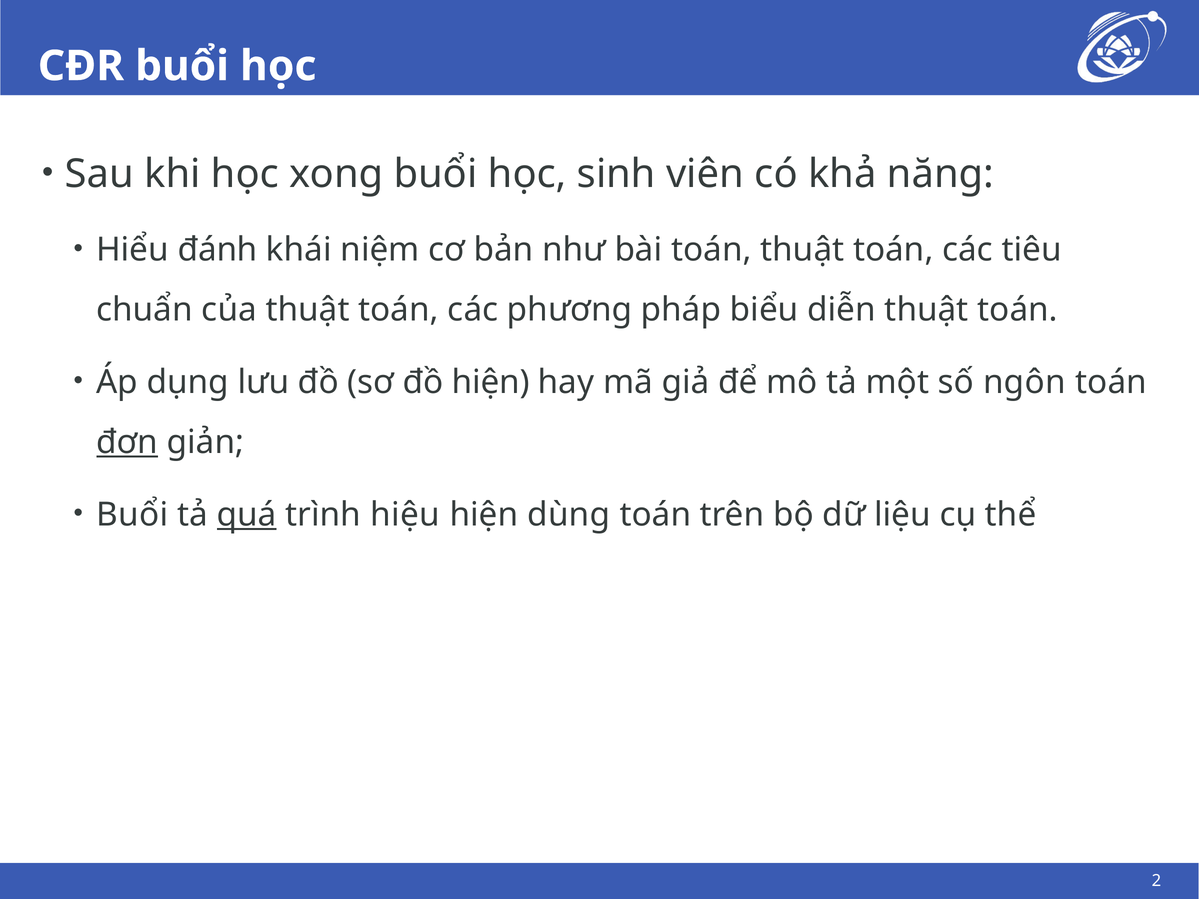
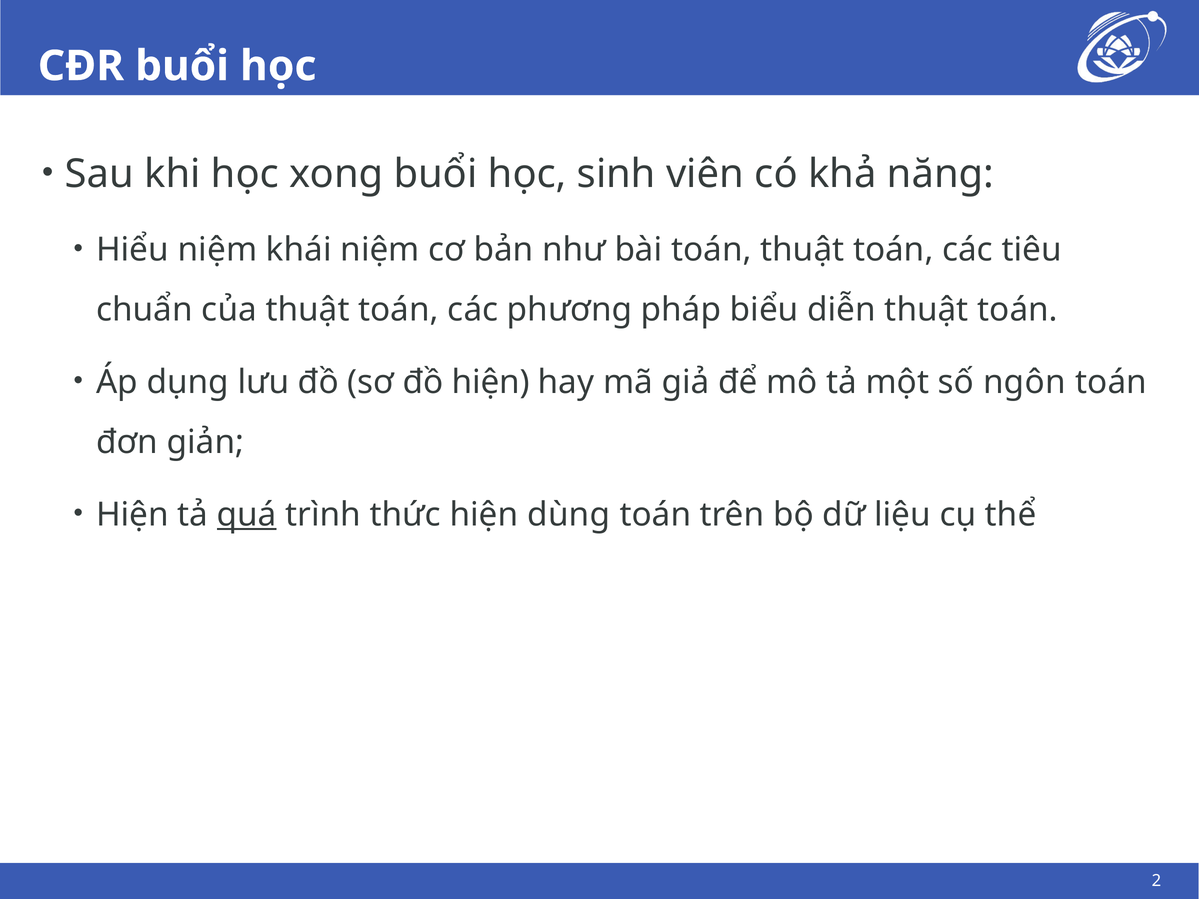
Hiểu đánh: đánh -> niệm
đơn underline: present -> none
Buổi at (132, 515): Buổi -> Hiện
hiệu: hiệu -> thức
